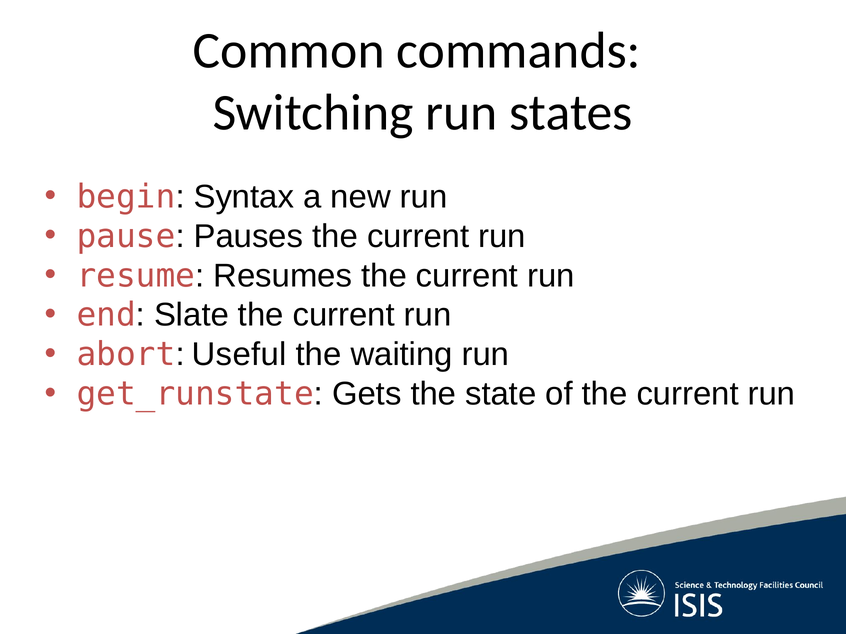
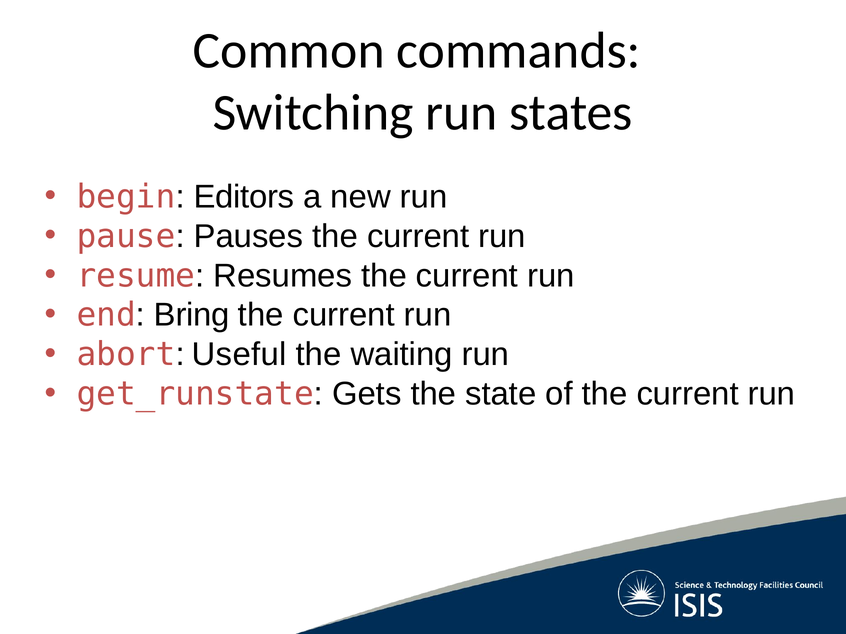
Syntax: Syntax -> Editors
Slate: Slate -> Bring
